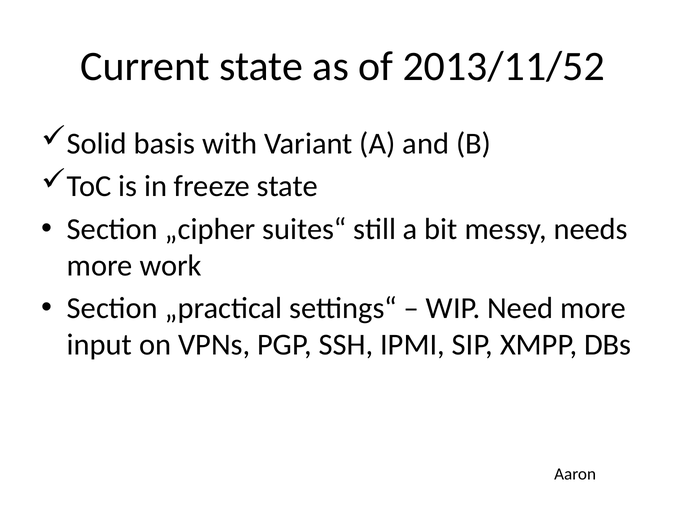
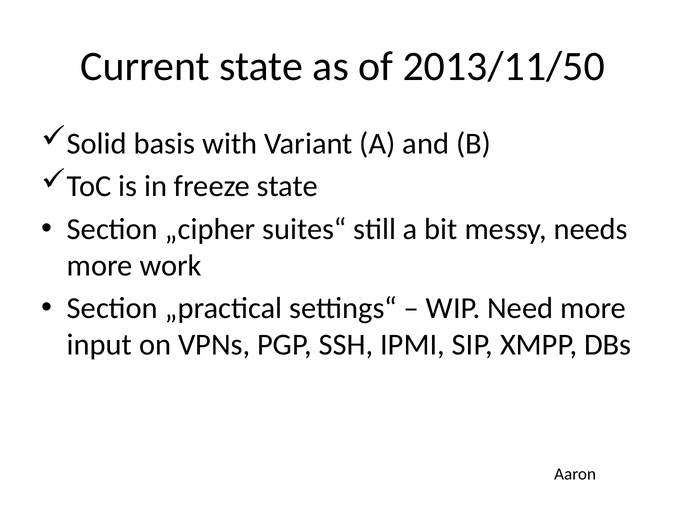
2013/11/52: 2013/11/52 -> 2013/11/50
